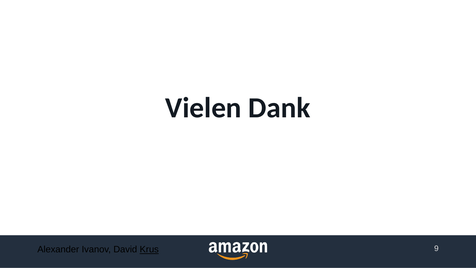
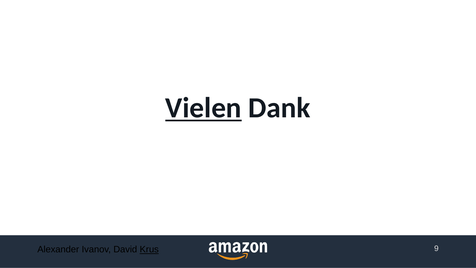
Vielen underline: none -> present
